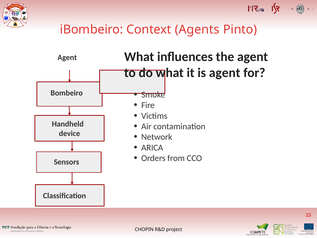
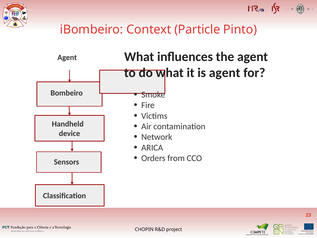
Agents: Agents -> Particle
